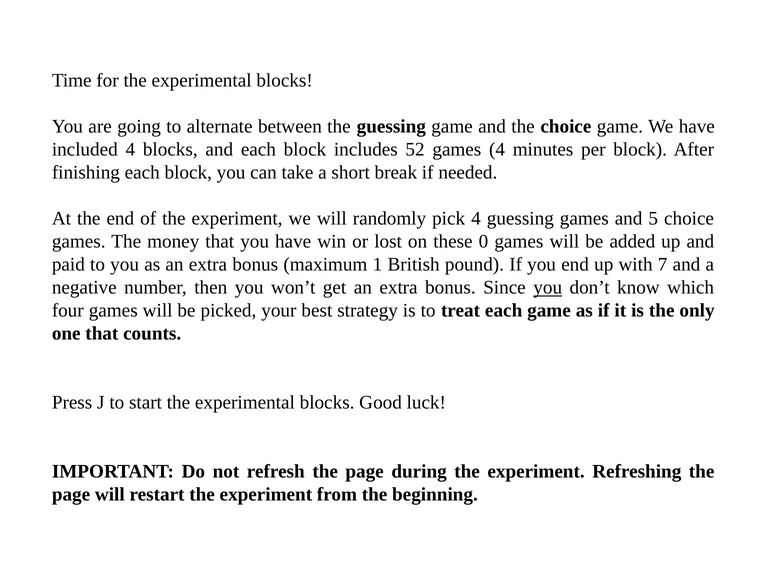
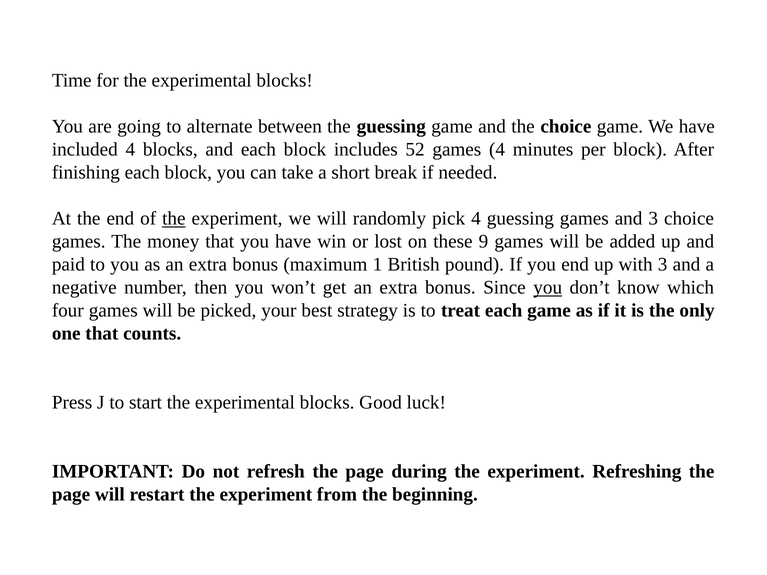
the at (174, 219) underline: none -> present
and 5: 5 -> 3
0: 0 -> 9
with 7: 7 -> 3
